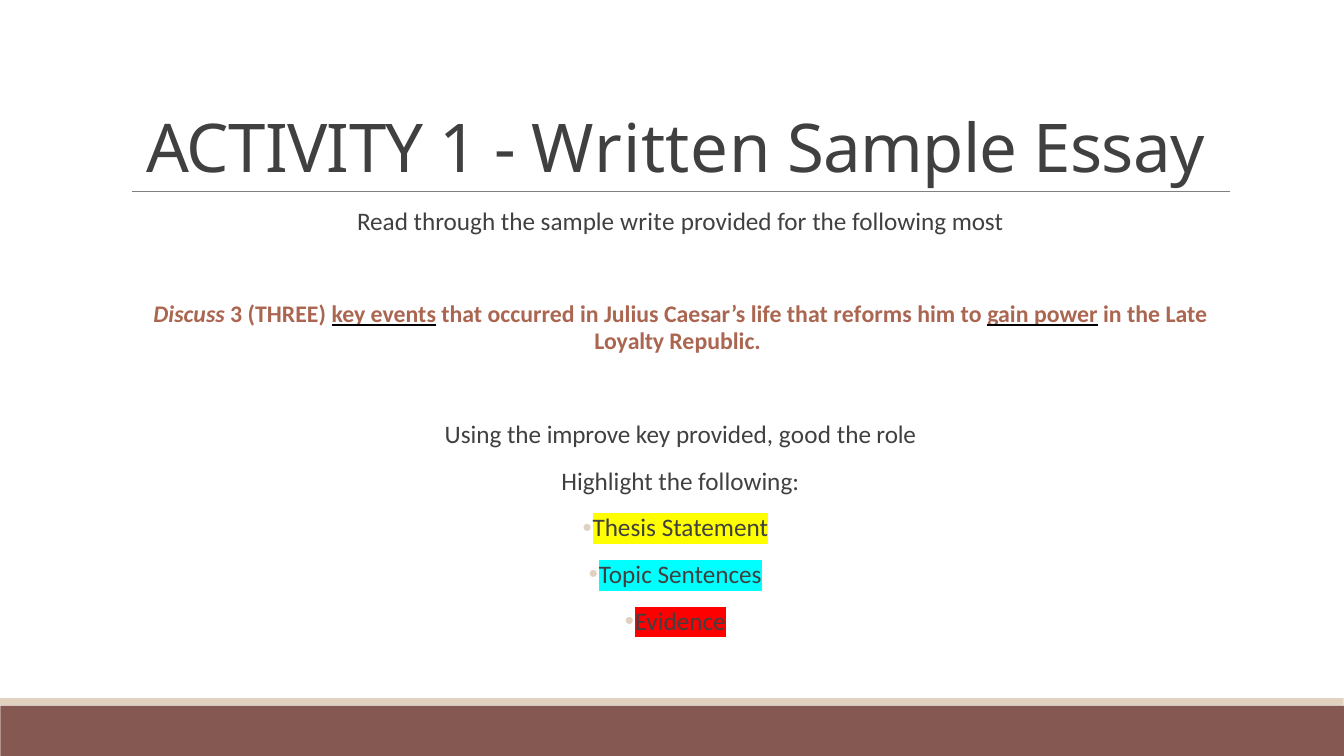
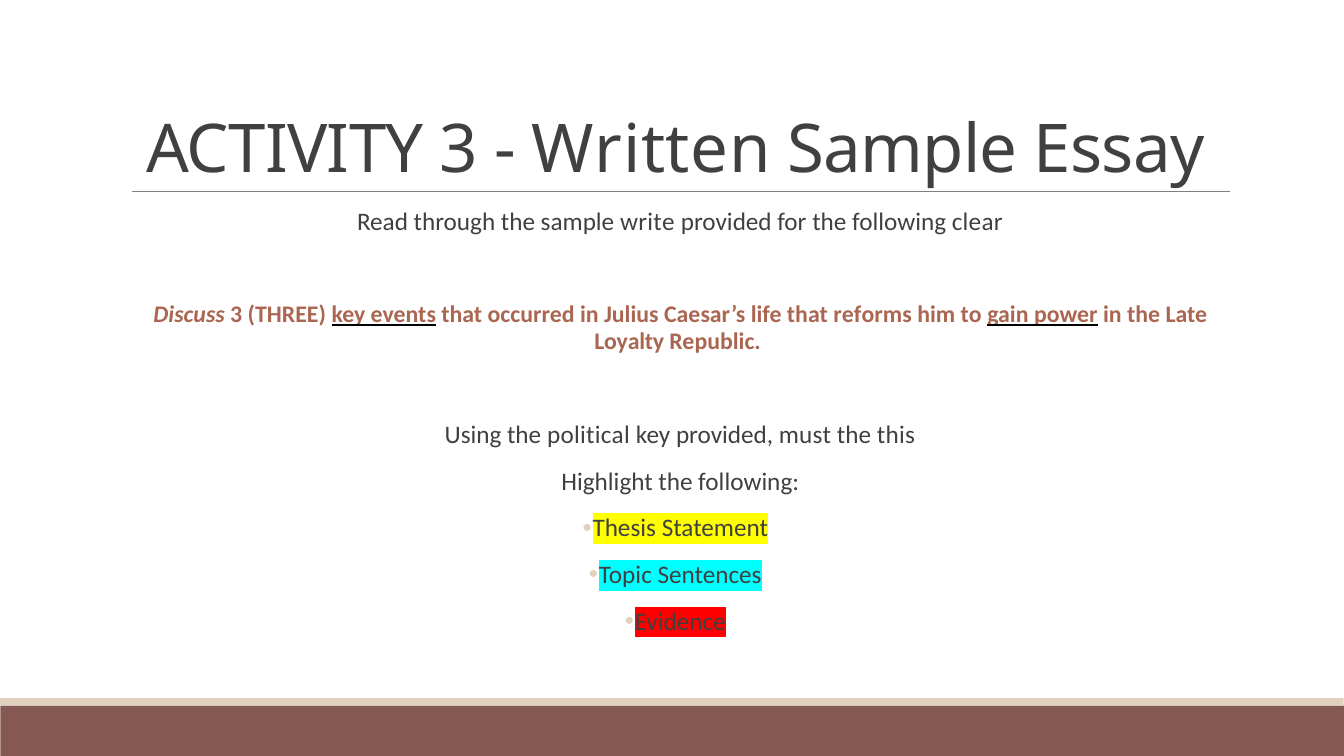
ACTIVITY 1: 1 -> 3
most: most -> clear
improve: improve -> political
good: good -> must
role: role -> this
